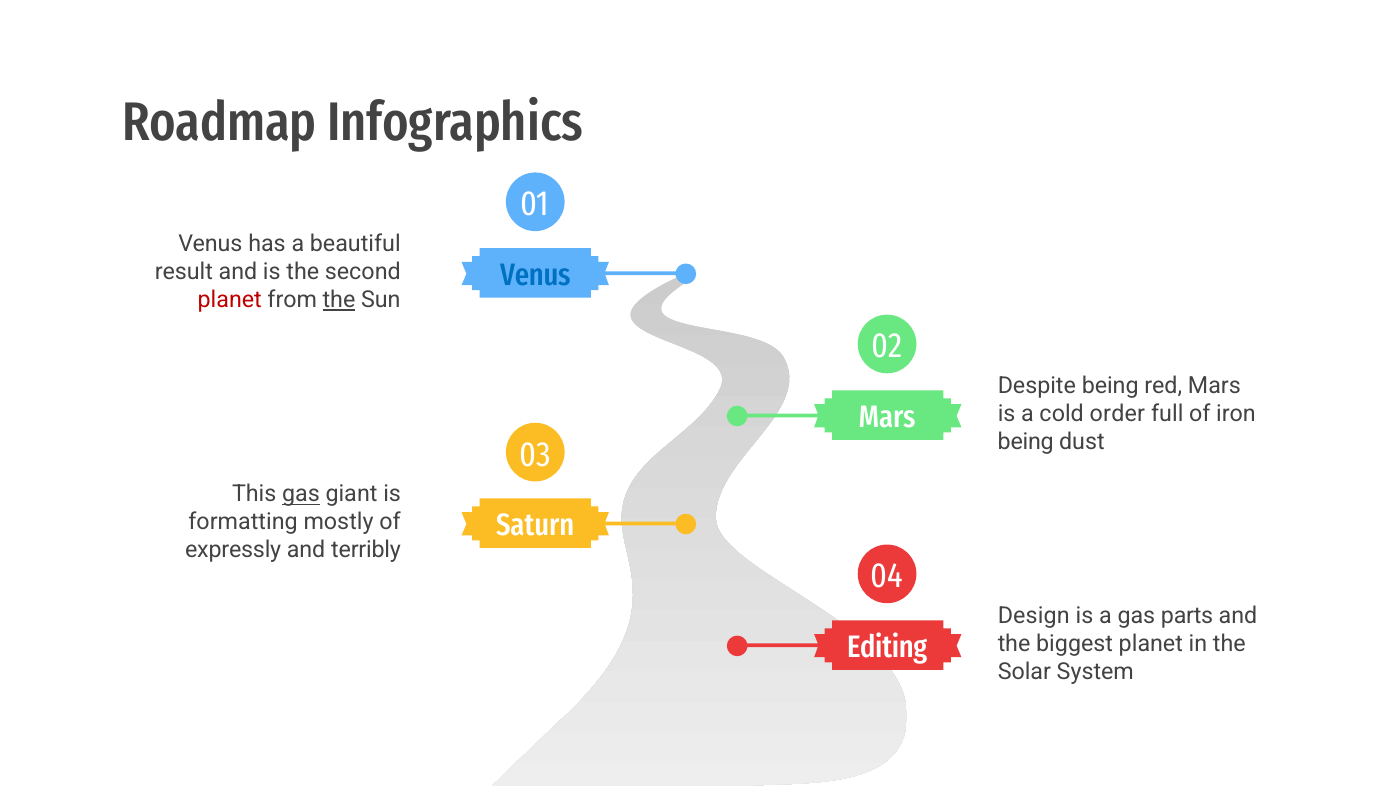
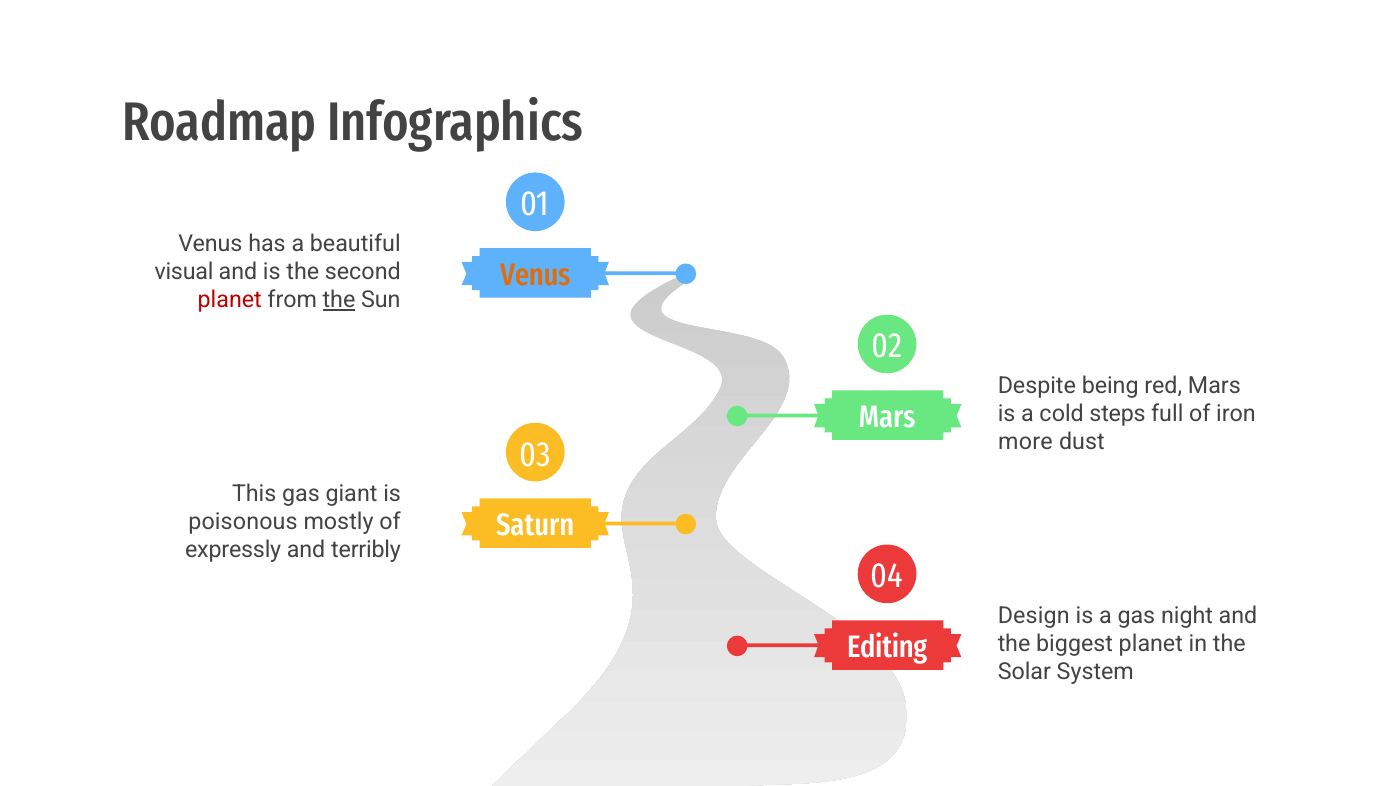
result: result -> visual
Venus at (535, 275) colour: blue -> orange
order: order -> steps
being at (1026, 442): being -> more
gas at (301, 495) underline: present -> none
formatting: formatting -> poisonous
parts: parts -> night
